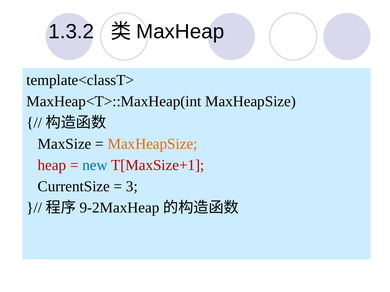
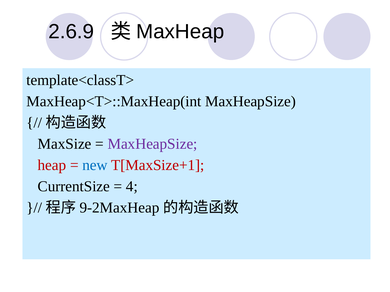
1.3.2: 1.3.2 -> 2.6.9
MaxHeapSize at (153, 144) colour: orange -> purple
3: 3 -> 4
